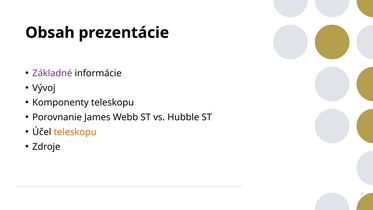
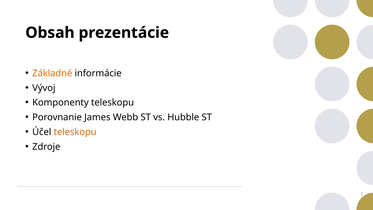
Základné colour: purple -> orange
